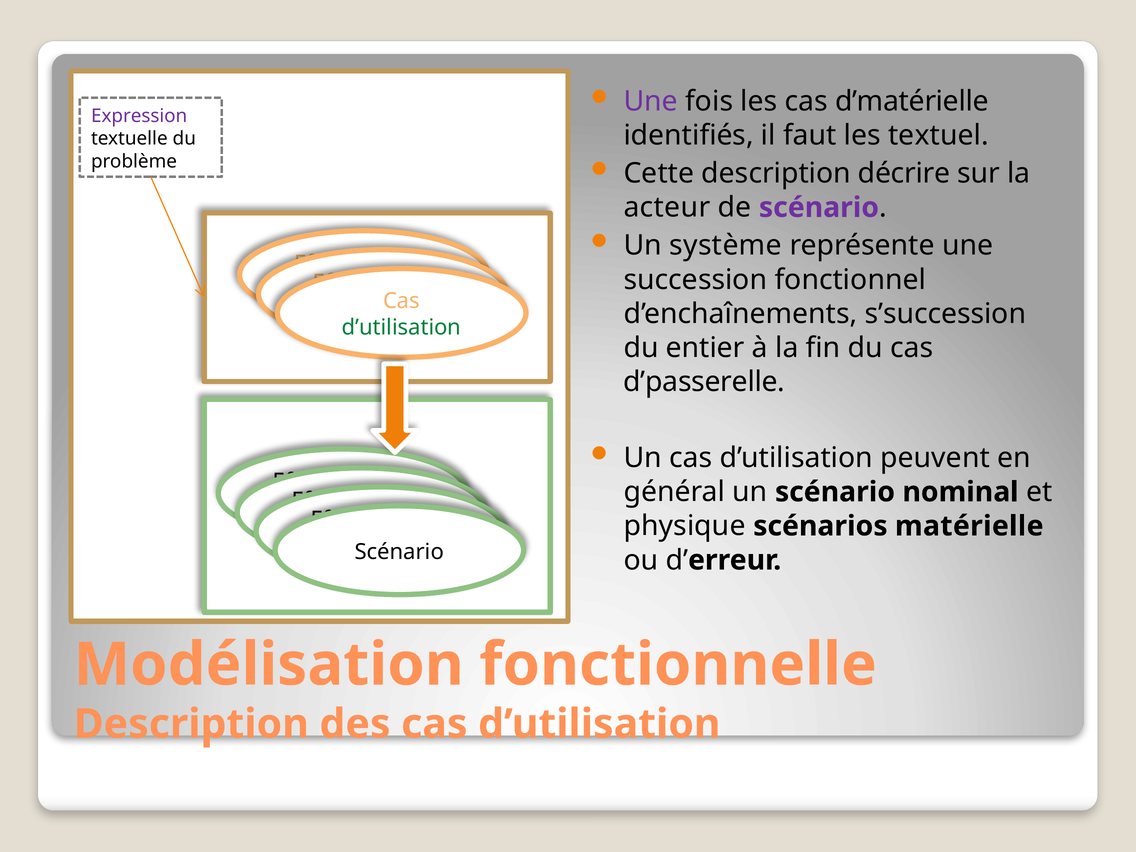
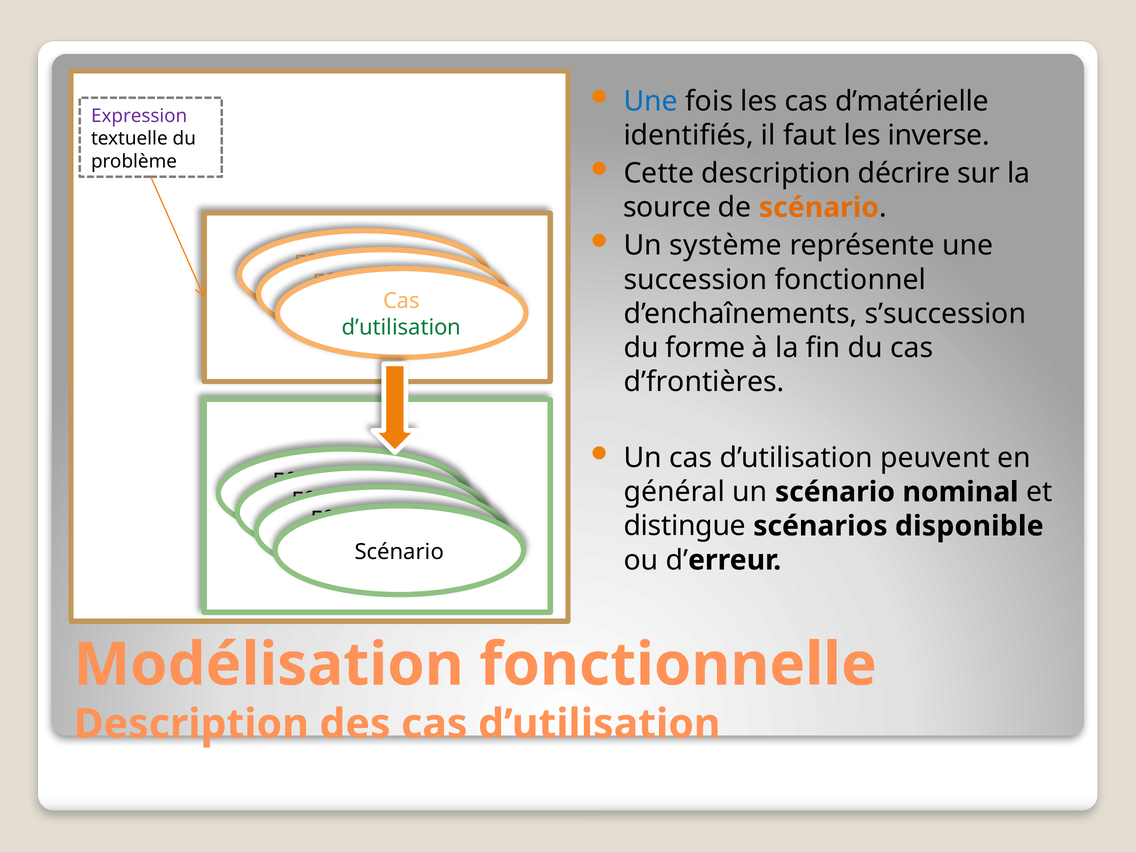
Une at (651, 101) colour: purple -> blue
textuel: textuel -> inverse
acteur: acteur -> source
scénario at (819, 208) colour: purple -> orange
entier: entier -> forme
d’passerelle: d’passerelle -> d’frontières
physique: physique -> distingue
matérielle: matérielle -> disponible
